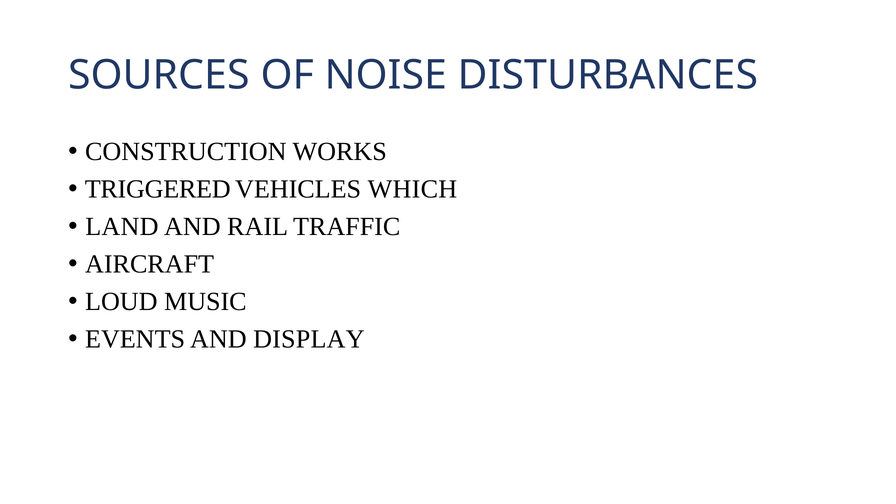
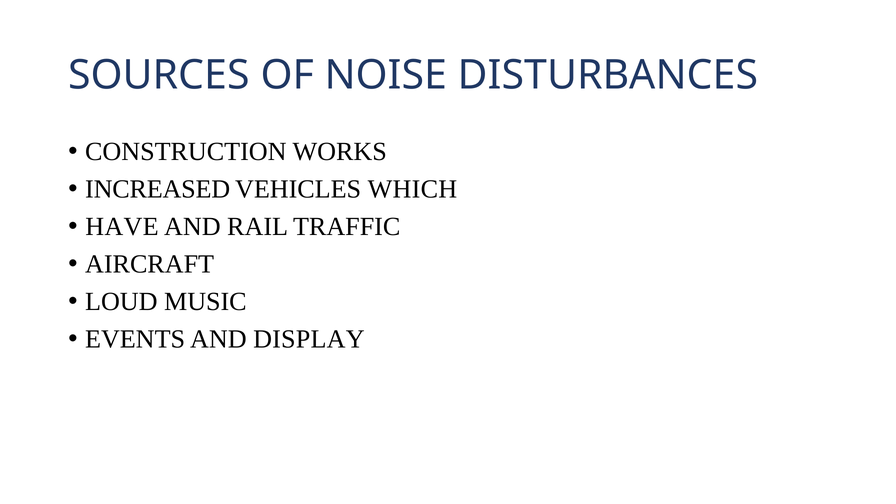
TRIGGERED: TRIGGERED -> INCREASED
LAND: LAND -> HAVE
